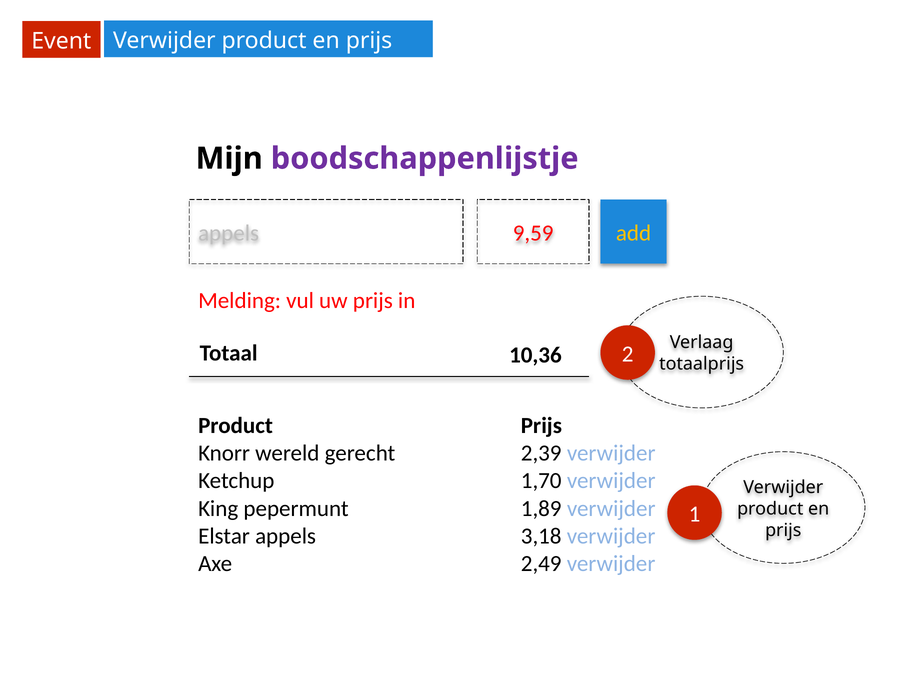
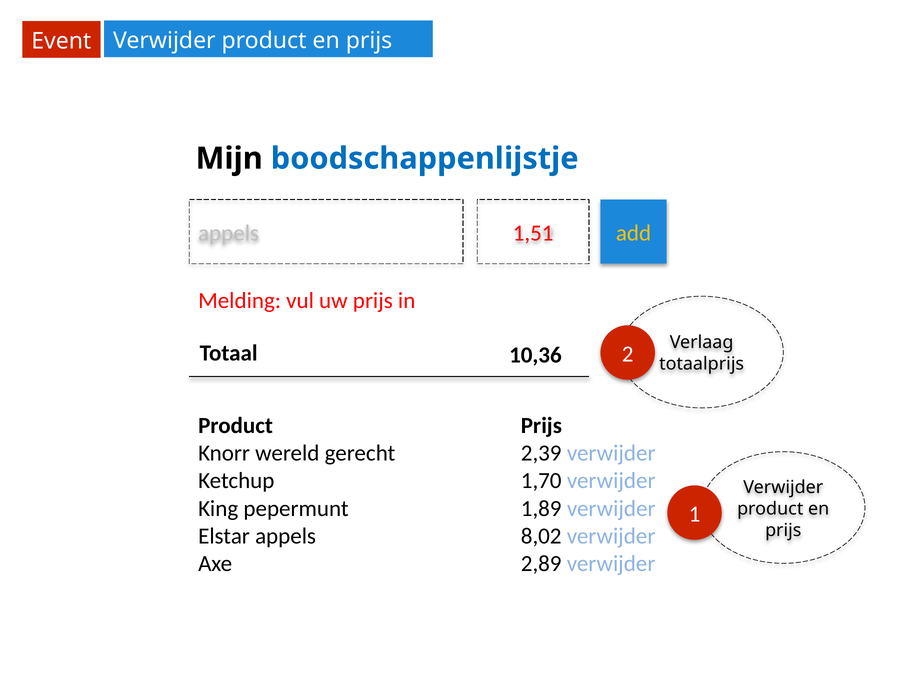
boodschappenlijstje colour: purple -> blue
9,59: 9,59 -> 1,51
3,18: 3,18 -> 8,02
2,49: 2,49 -> 2,89
